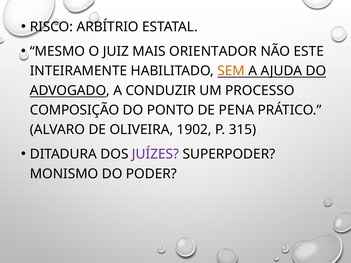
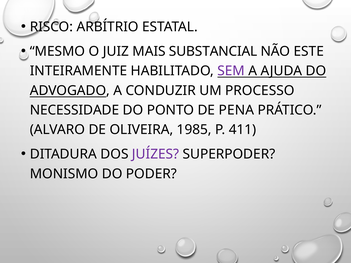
ORIENTADOR: ORIENTADOR -> SUBSTANCIAL
SEM colour: orange -> purple
COMPOSIÇÃO: COMPOSIÇÃO -> NECESSIDADE
1902: 1902 -> 1985
315: 315 -> 411
